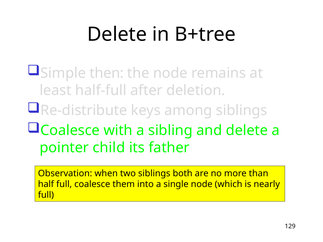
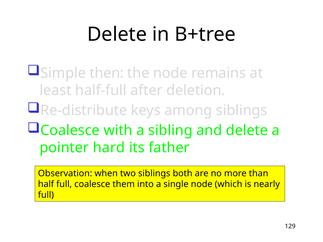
child: child -> hard
